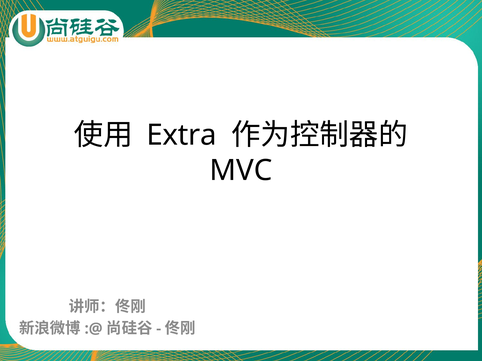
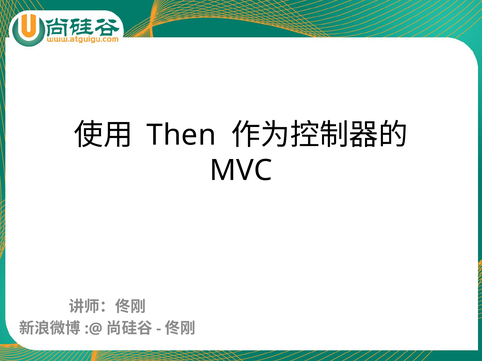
Extra: Extra -> Then
